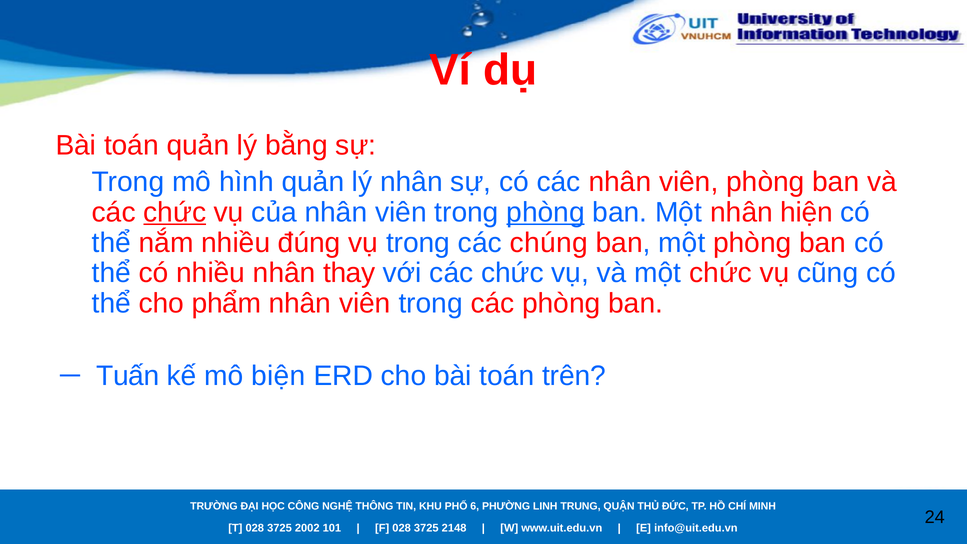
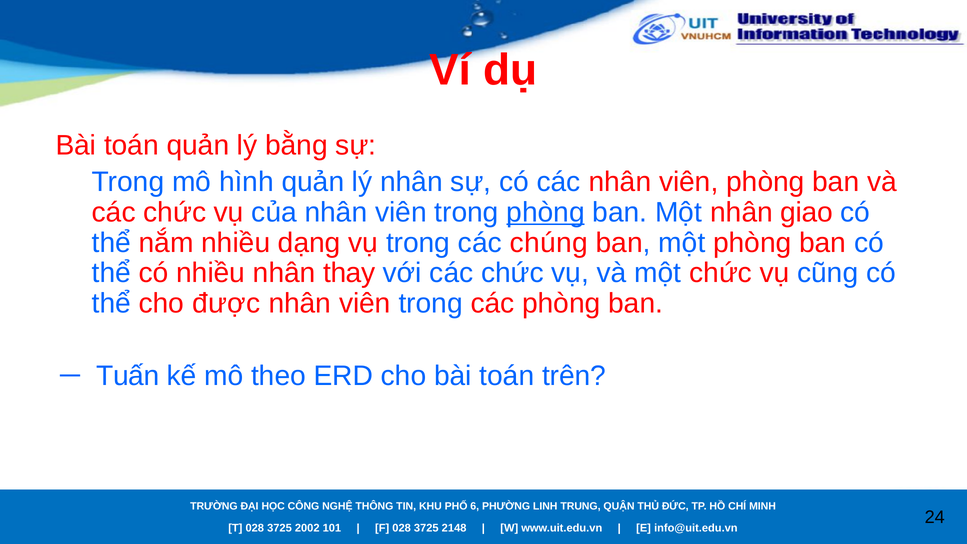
chức at (175, 212) underline: present -> none
hiện: hiện -> giao
đúng: đúng -> dạng
phẩm: phẩm -> được
biện: biện -> theo
